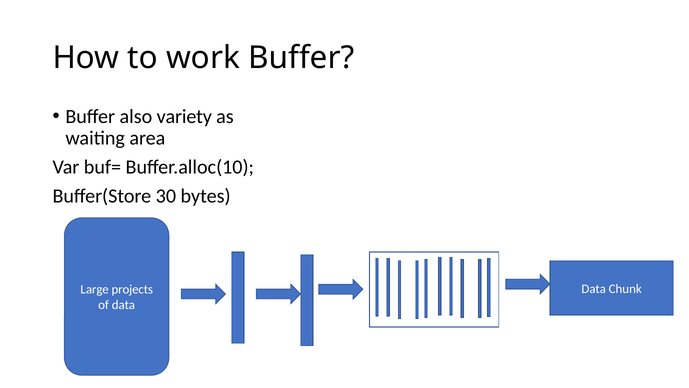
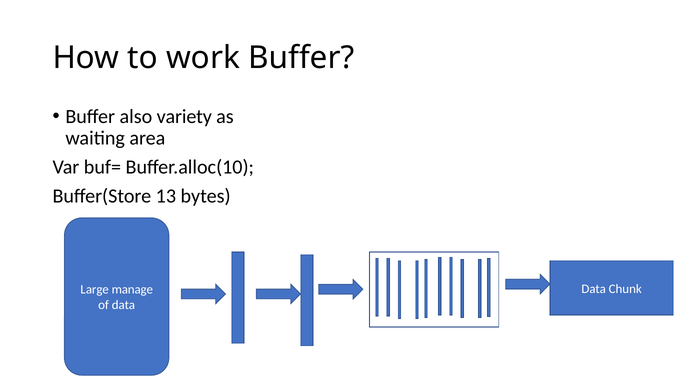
30: 30 -> 13
projects: projects -> manage
